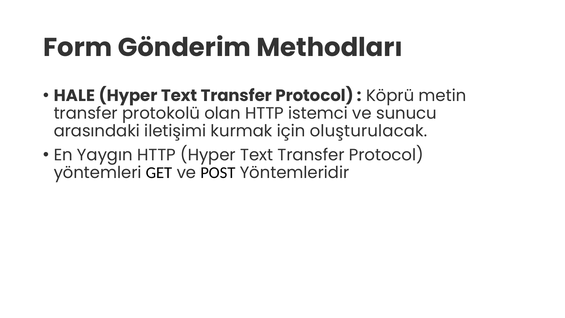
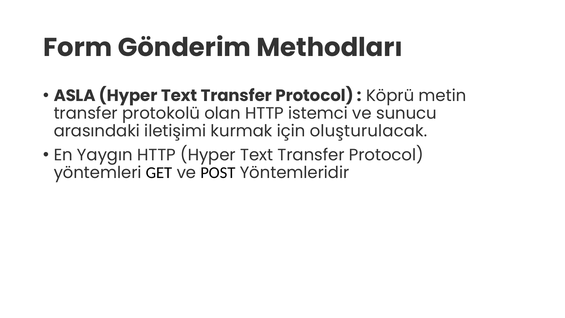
HALE: HALE -> ASLA
